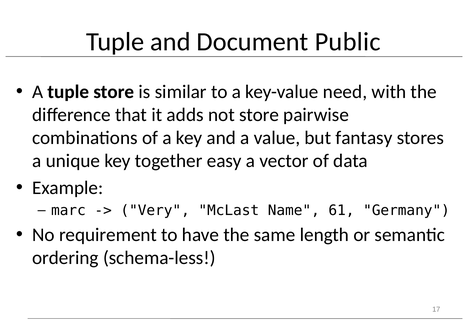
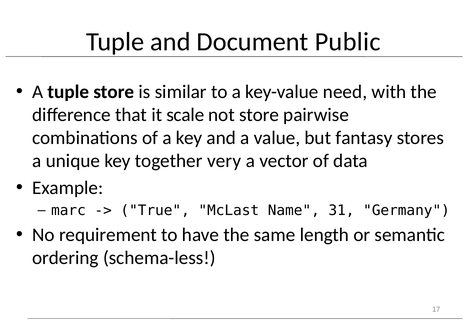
adds: adds -> scale
easy: easy -> very
Very: Very -> True
61: 61 -> 31
